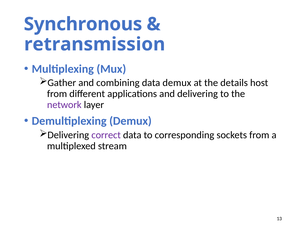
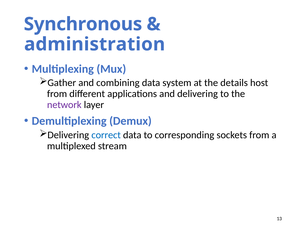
retransmission: retransmission -> administration
data demux: demux -> system
correct colour: purple -> blue
